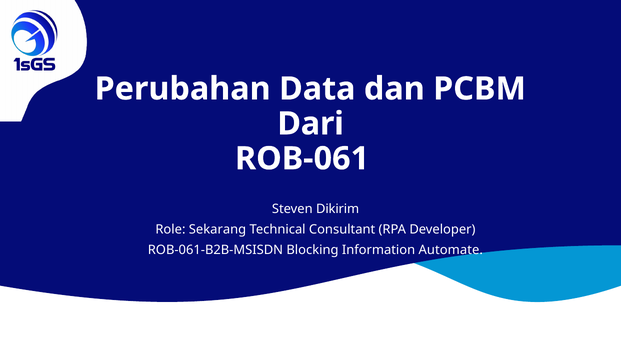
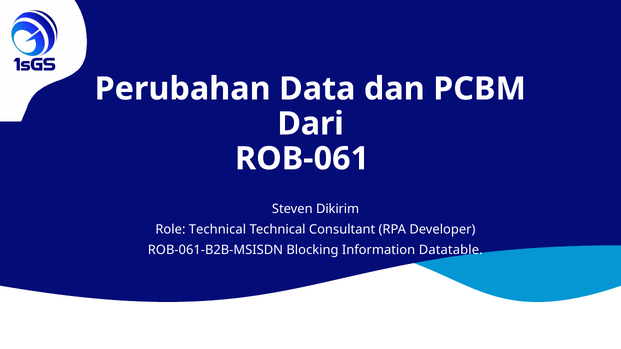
Role Sekarang: Sekarang -> Technical
Automate: Automate -> Datatable
